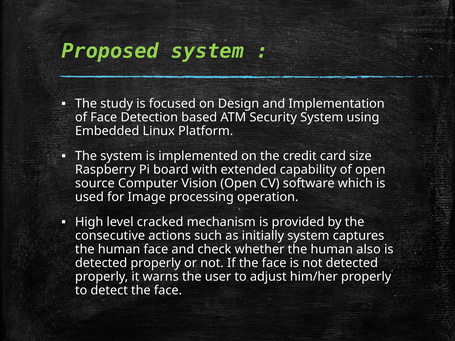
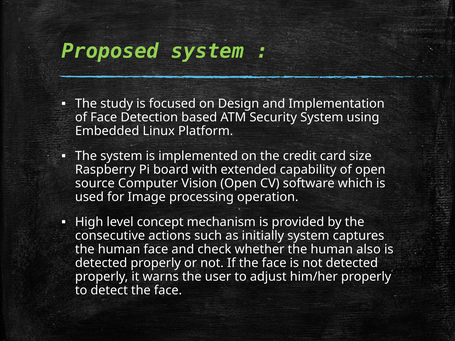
cracked: cracked -> concept
